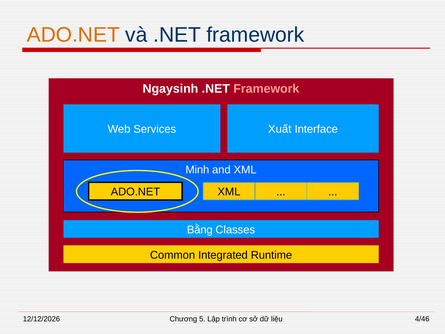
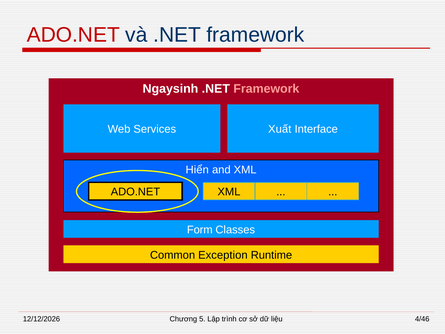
ADO.NET at (73, 35) colour: orange -> red
Minh: Minh -> Hiển
Bằng: Bằng -> Form
Integrated: Integrated -> Exception
